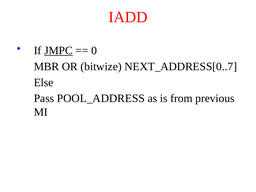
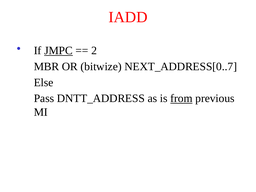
0: 0 -> 2
POOL_ADDRESS: POOL_ADDRESS -> DNTT_ADDRESS
from underline: none -> present
